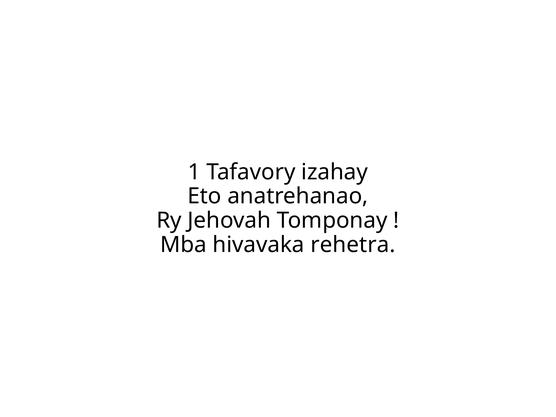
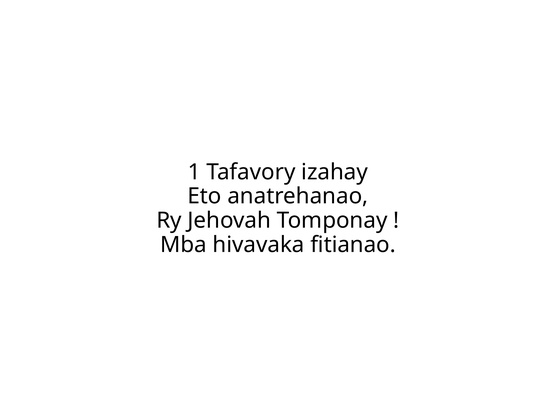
rehetra: rehetra -> fitianao
